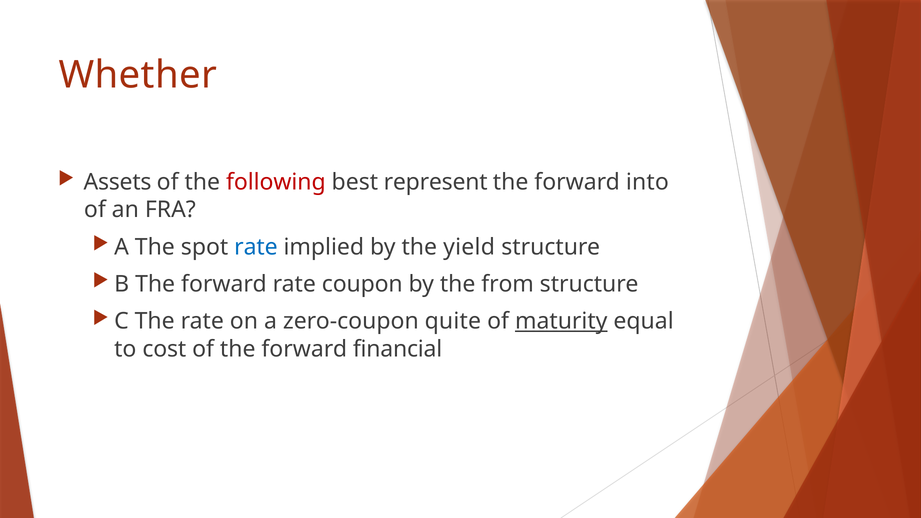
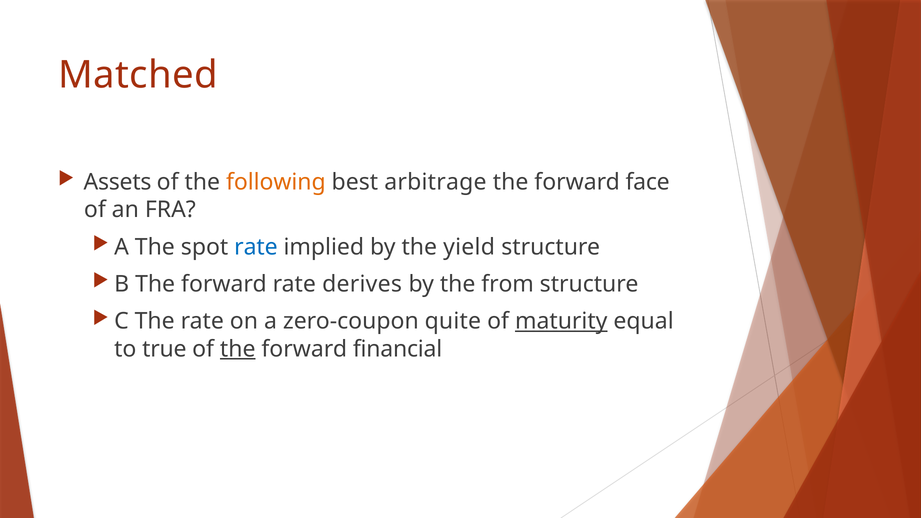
Whether: Whether -> Matched
following colour: red -> orange
represent: represent -> arbitrage
into: into -> face
coupon: coupon -> derives
cost: cost -> true
the at (238, 349) underline: none -> present
